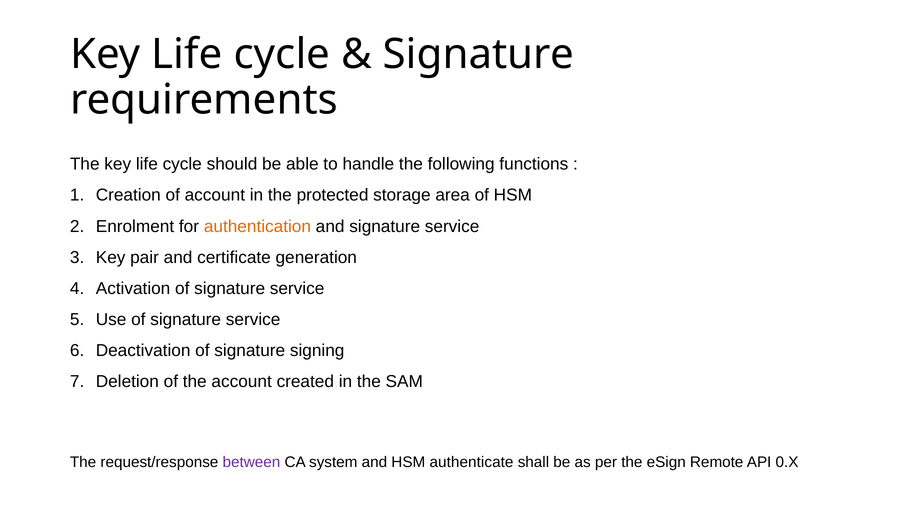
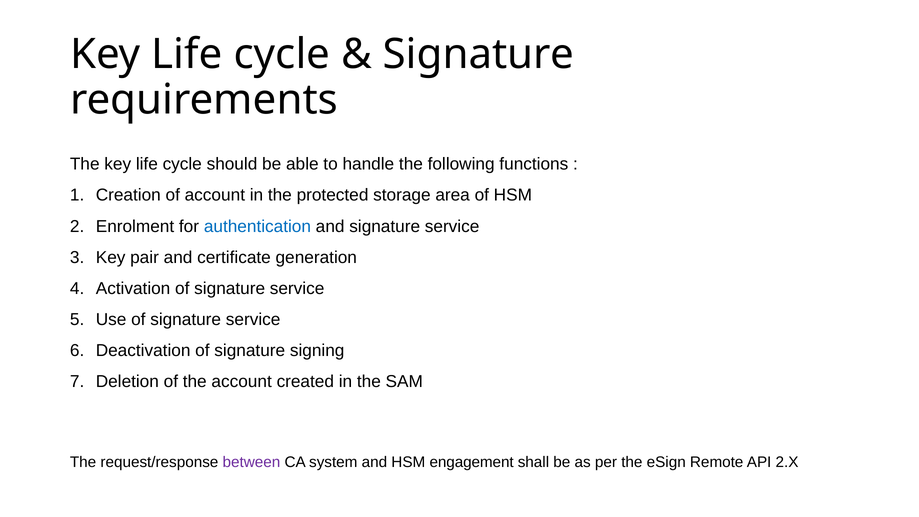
authentication colour: orange -> blue
authenticate: authenticate -> engagement
0.X: 0.X -> 2.X
